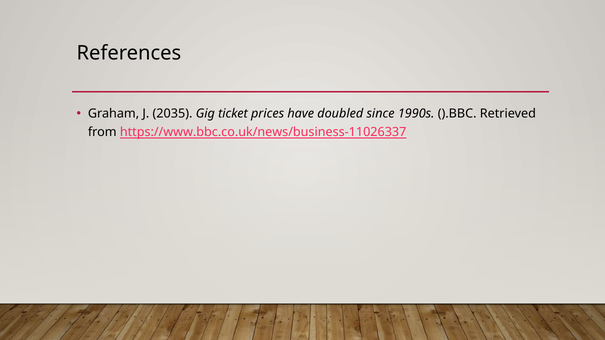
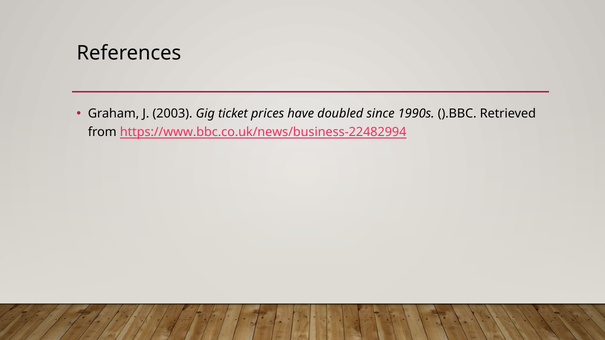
2035: 2035 -> 2003
https://www.bbc.co.uk/news/business-11026337: https://www.bbc.co.uk/news/business-11026337 -> https://www.bbc.co.uk/news/business-22482994
